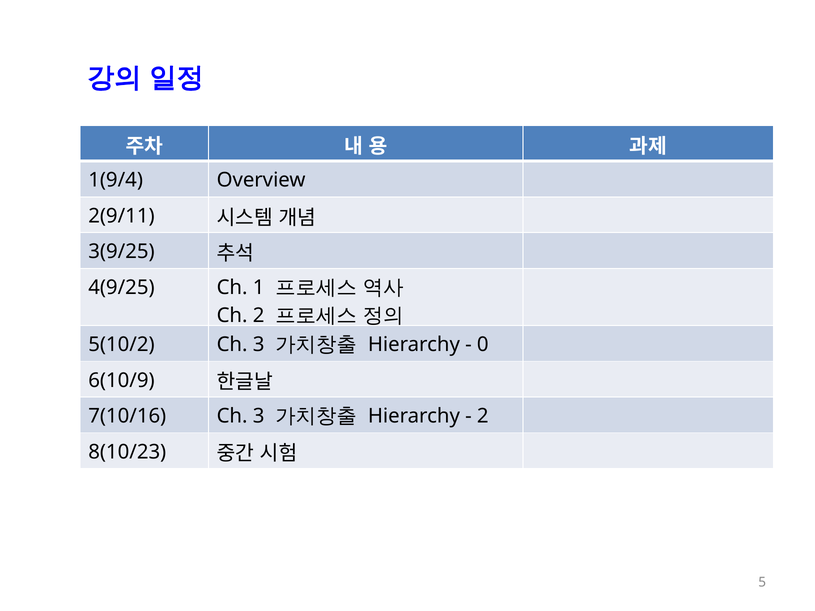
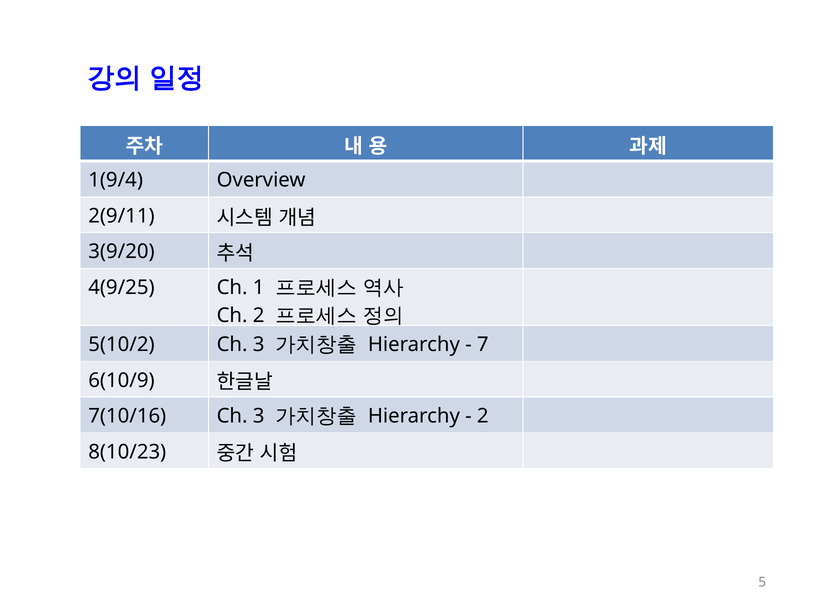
3(9/25: 3(9/25 -> 3(9/20
0: 0 -> 7
